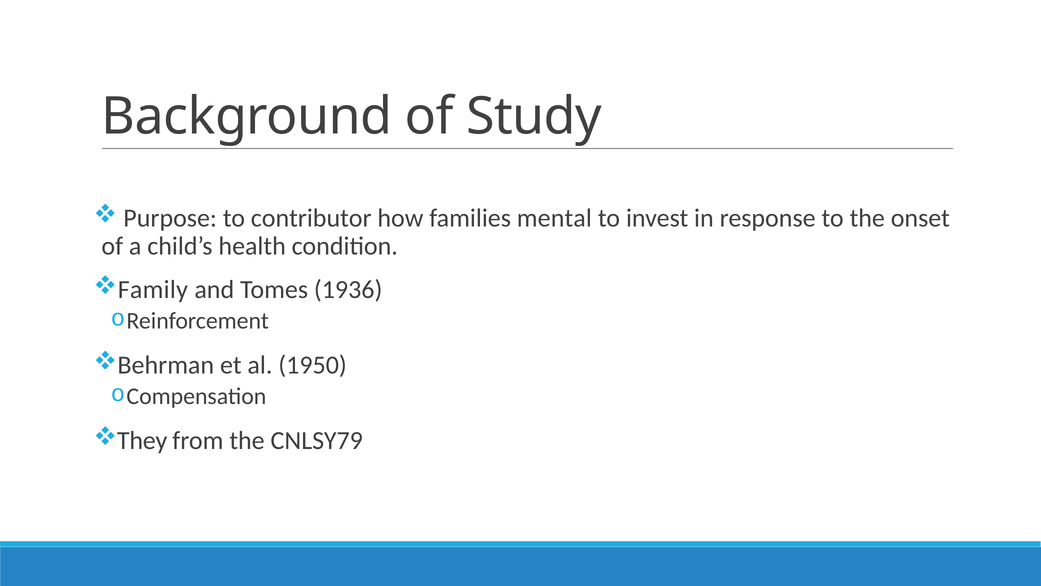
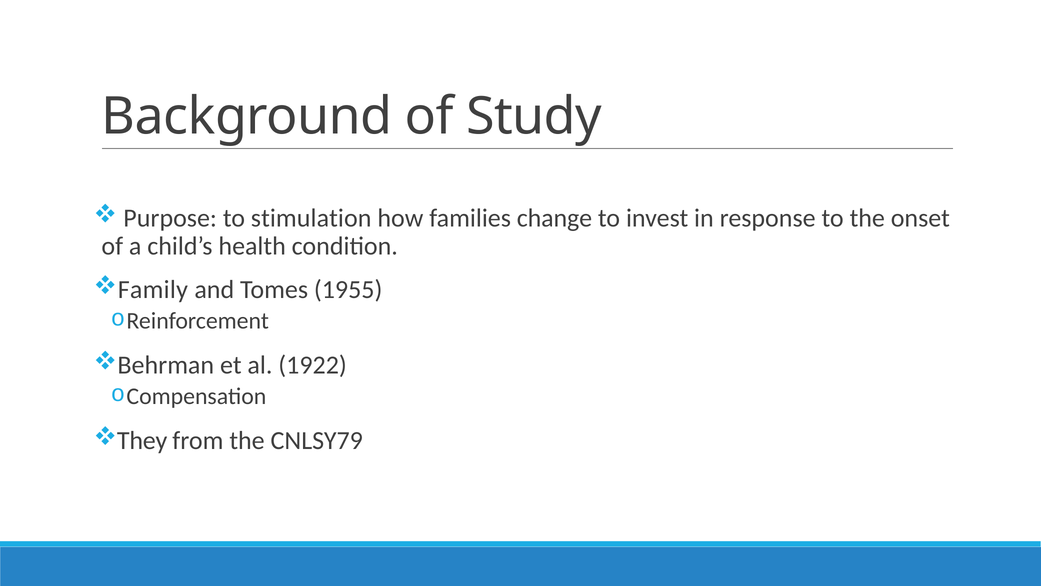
contributor: contributor -> stimulation
mental: mental -> change
1936: 1936 -> 1955
1950: 1950 -> 1922
